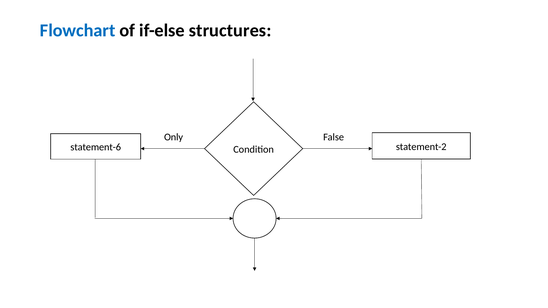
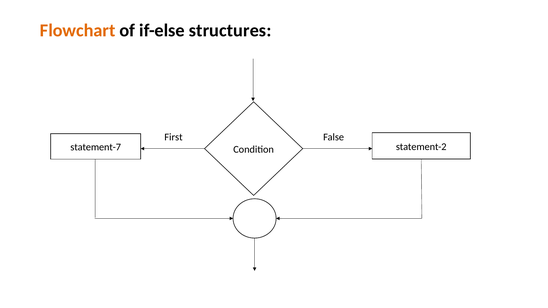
Flowchart colour: blue -> orange
Only: Only -> First
statement-6: statement-6 -> statement-7
